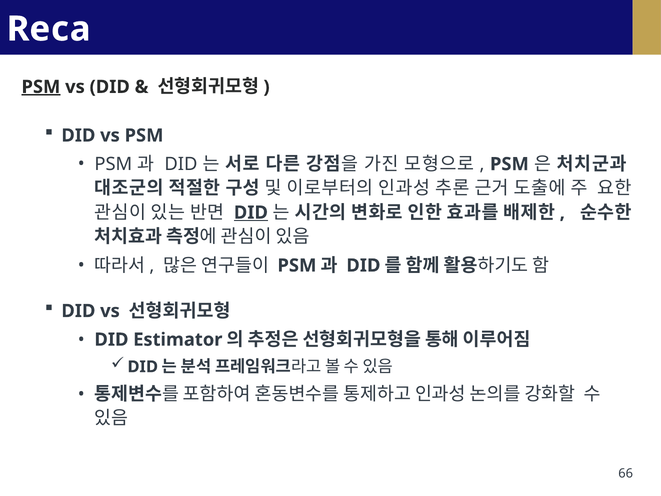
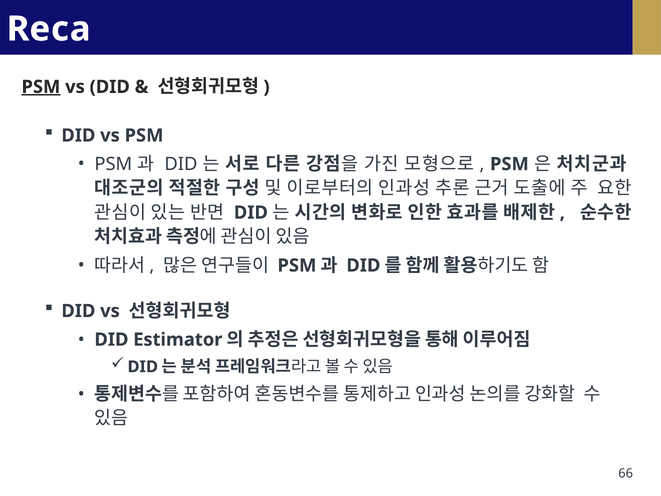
DID at (251, 212) underline: present -> none
